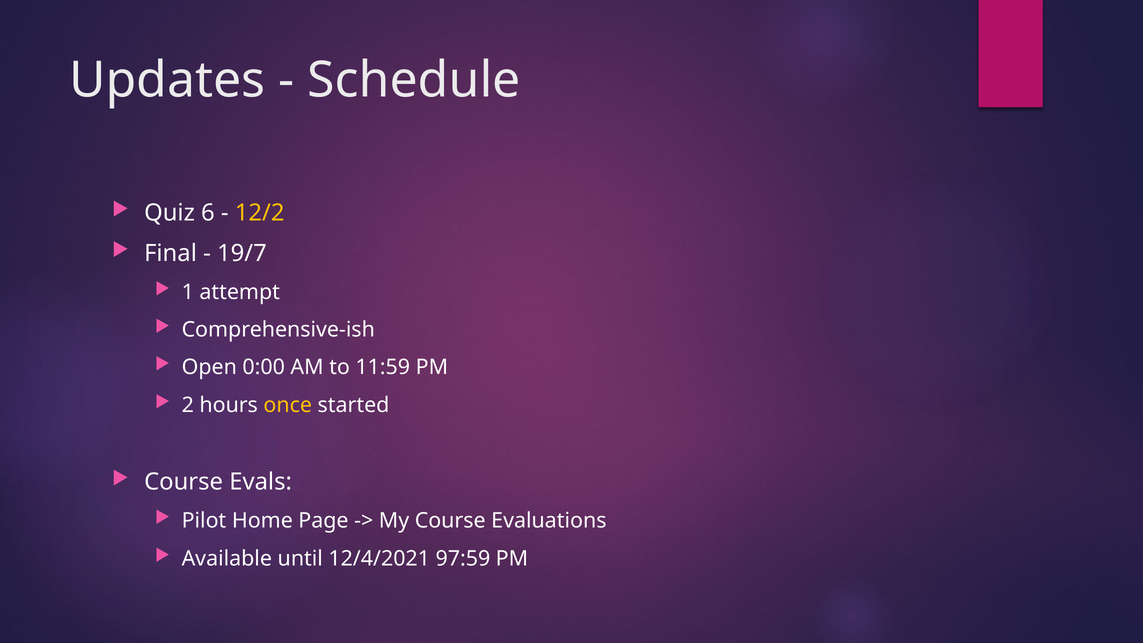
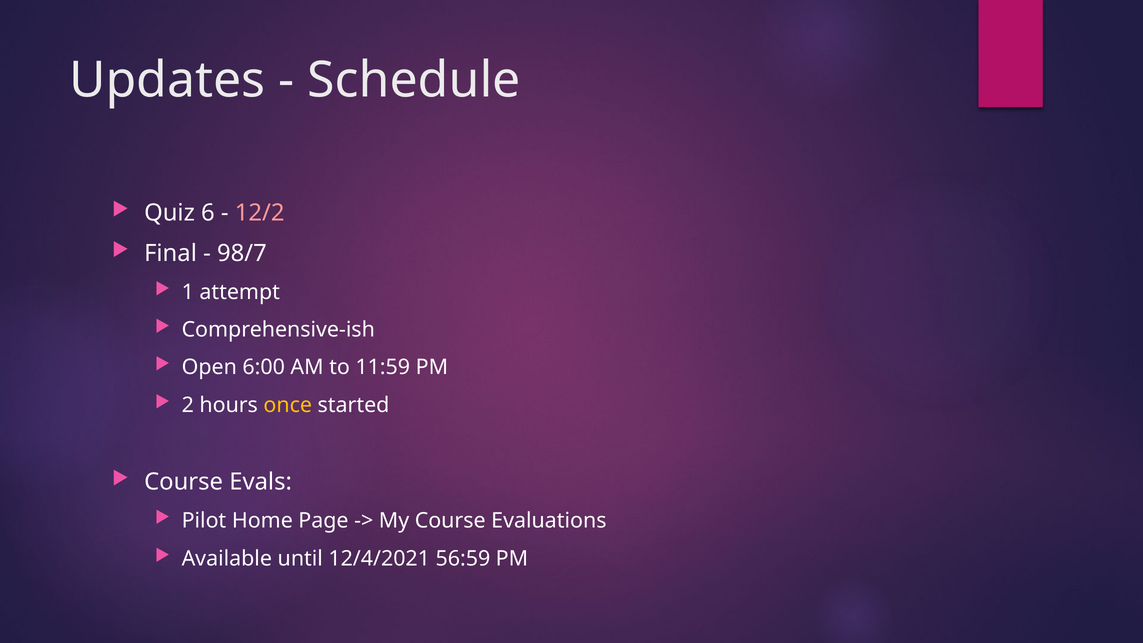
12/2 colour: yellow -> pink
19/7: 19/7 -> 98/7
0:00: 0:00 -> 6:00
97:59: 97:59 -> 56:59
